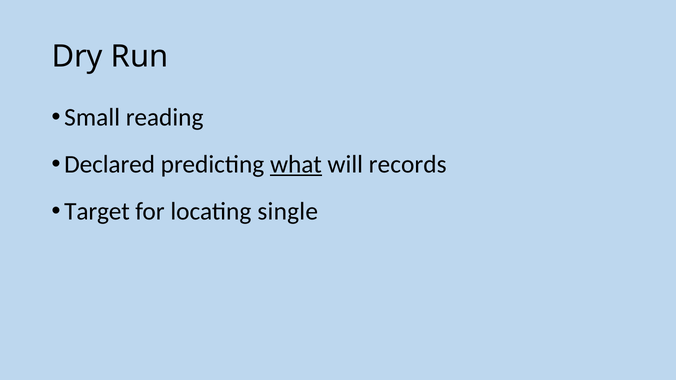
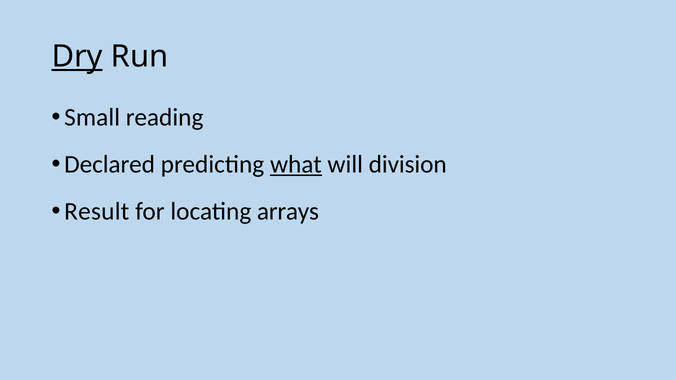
Dry underline: none -> present
records: records -> division
Target: Target -> Result
single: single -> arrays
